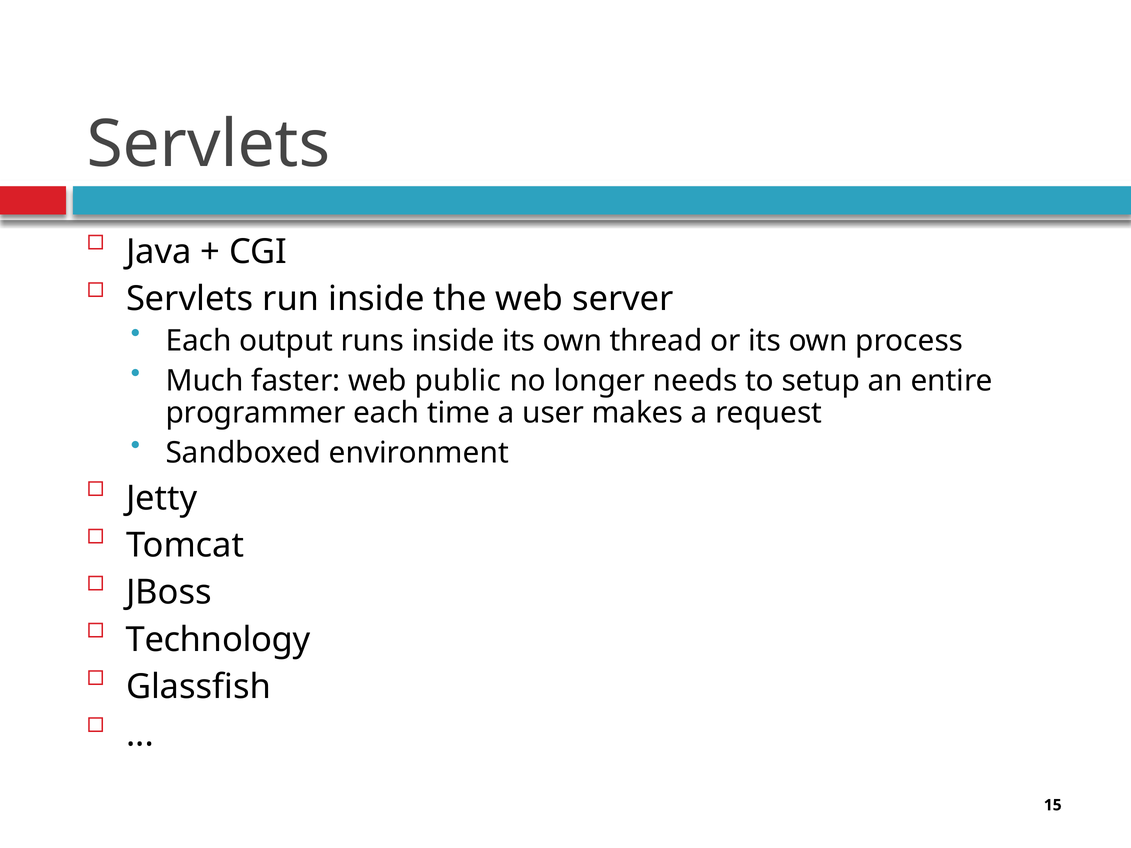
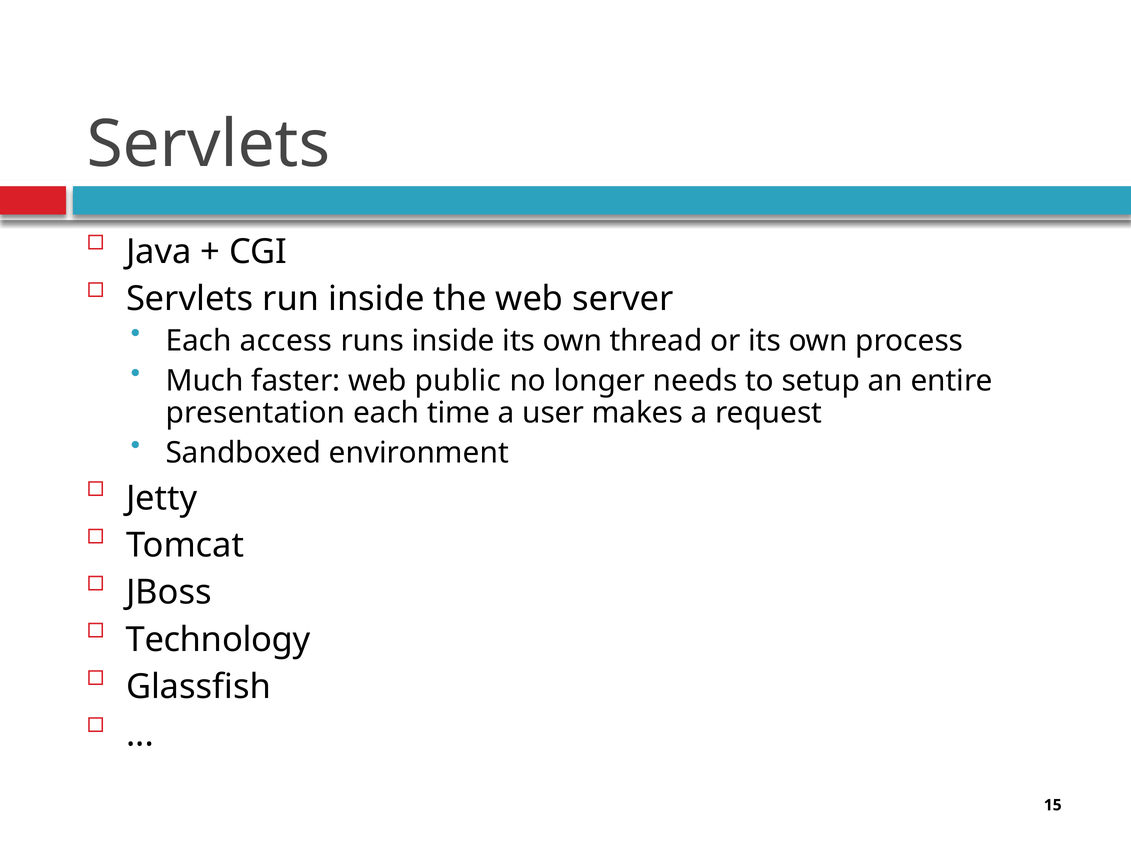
output: output -> access
programmer: programmer -> presentation
